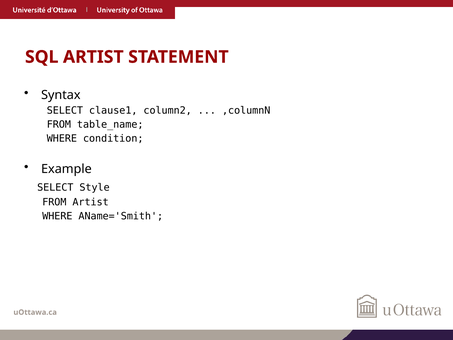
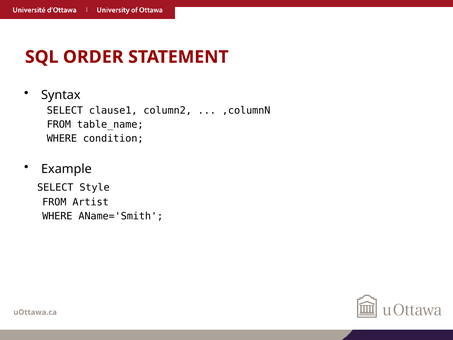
SQL ARTIST: ARTIST -> ORDER
